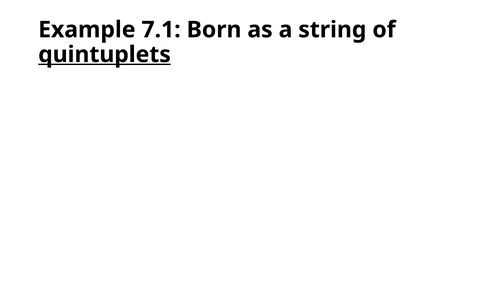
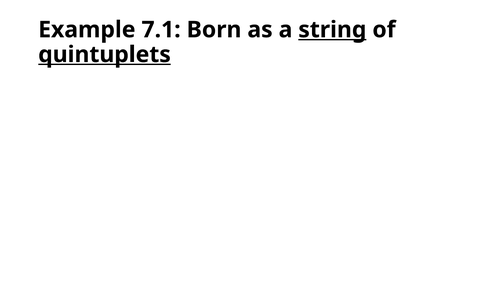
string underline: none -> present
